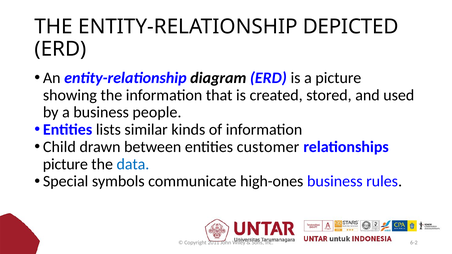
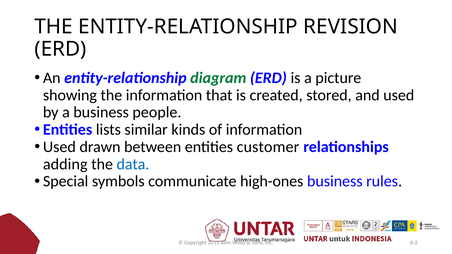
DEPICTED: DEPICTED -> REVISION
diagram colour: black -> green
Child at (59, 147): Child -> Used
picture at (65, 164): picture -> adding
